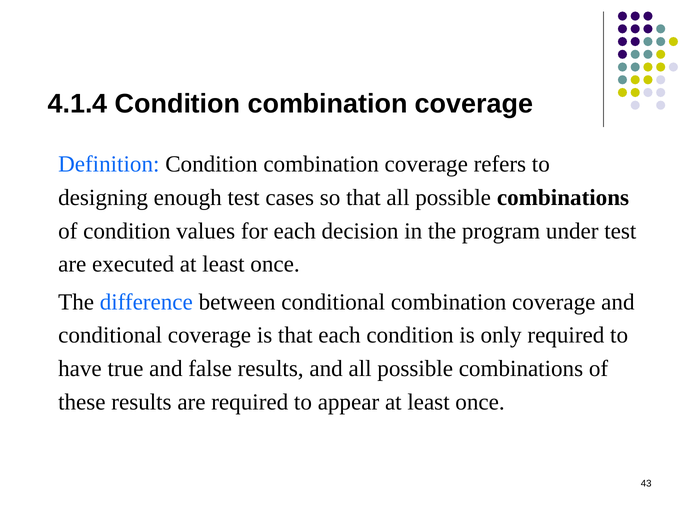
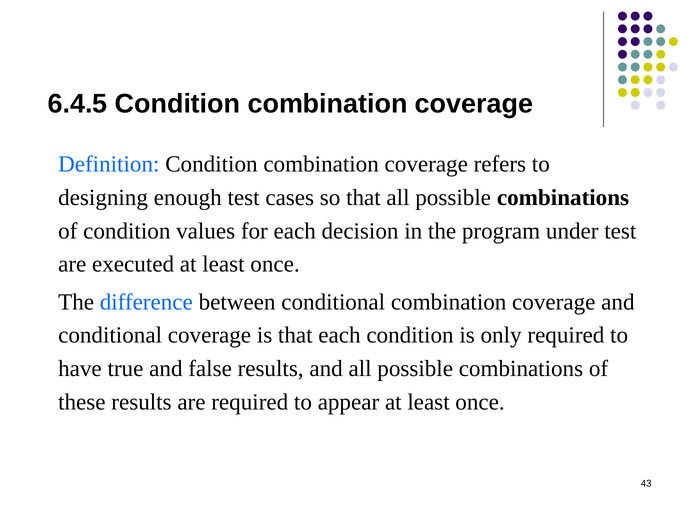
4.1.4: 4.1.4 -> 6.4.5
